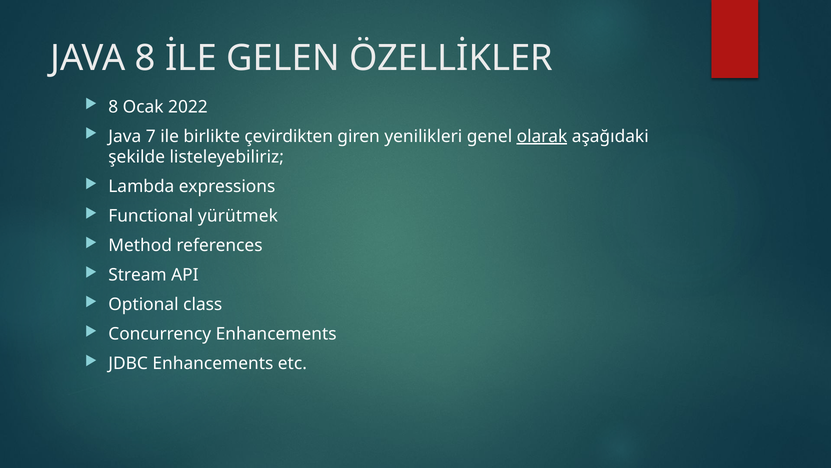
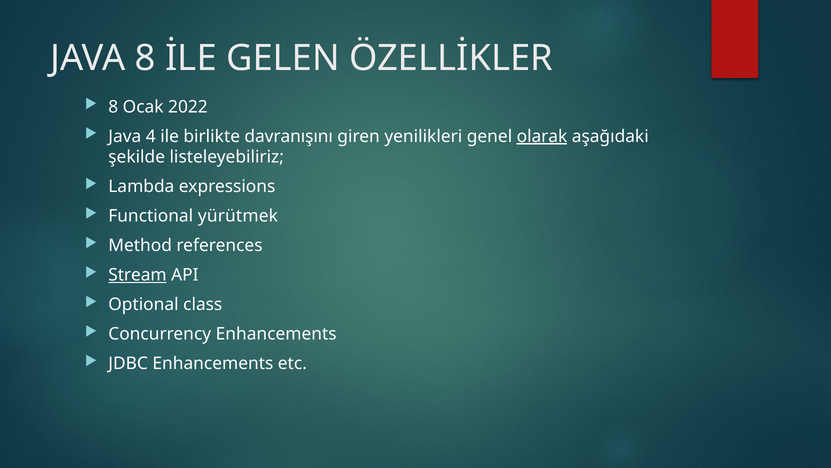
7: 7 -> 4
çevirdikten: çevirdikten -> davranışını
Stream underline: none -> present
